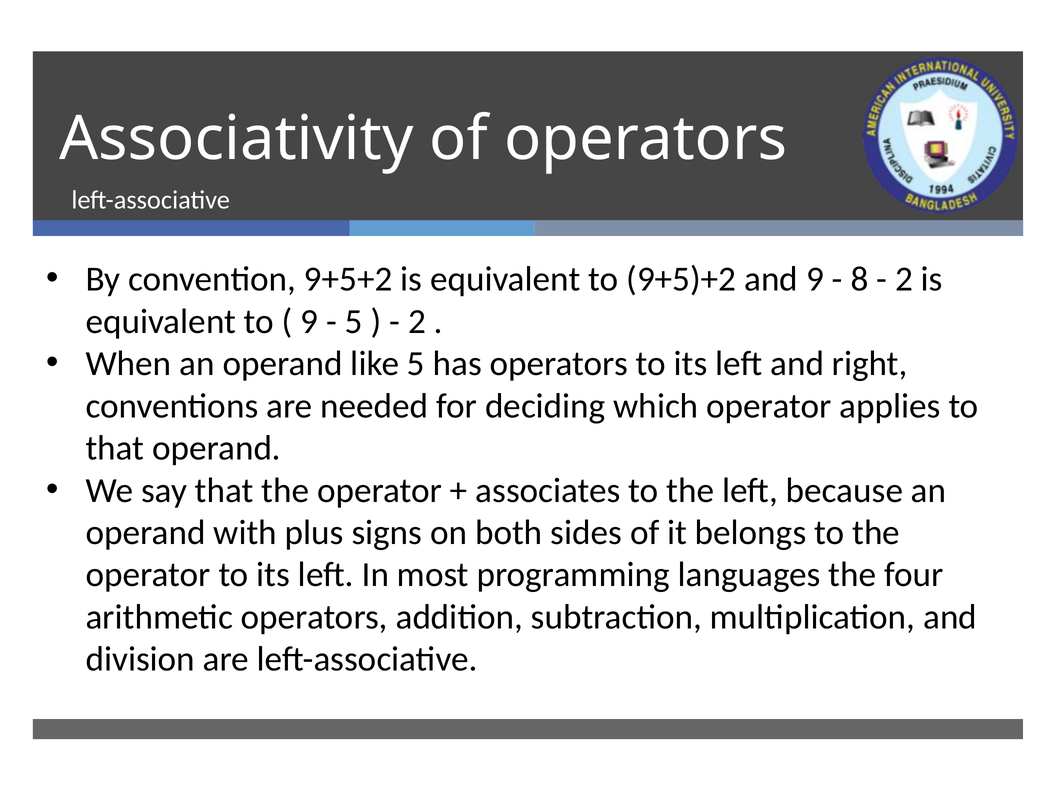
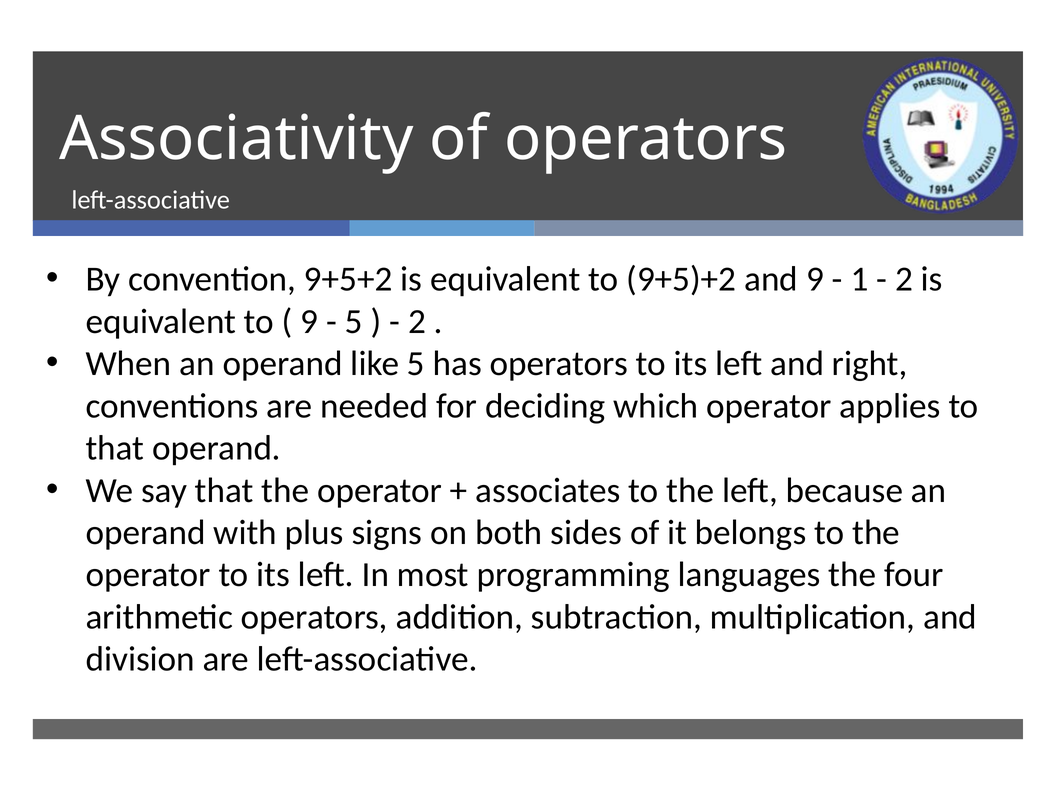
8: 8 -> 1
